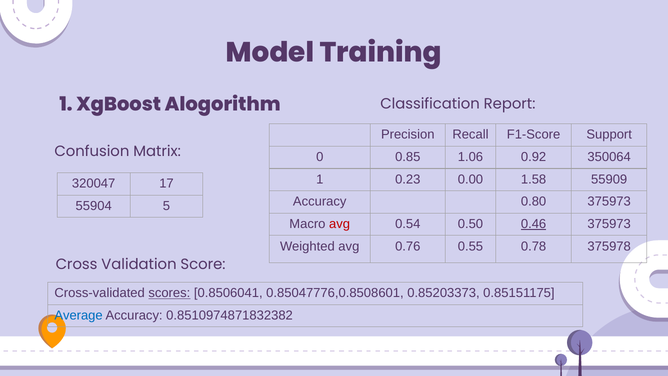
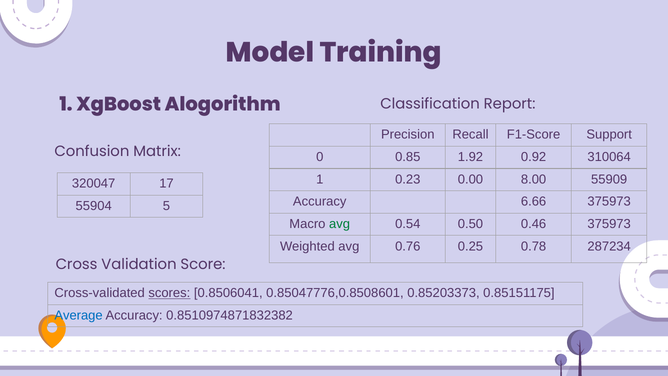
1.06: 1.06 -> 1.92
350064: 350064 -> 310064
1.58: 1.58 -> 8.00
0.80: 0.80 -> 6.66
avg at (340, 224) colour: red -> green
0.46 underline: present -> none
0.55: 0.55 -> 0.25
375978: 375978 -> 287234
